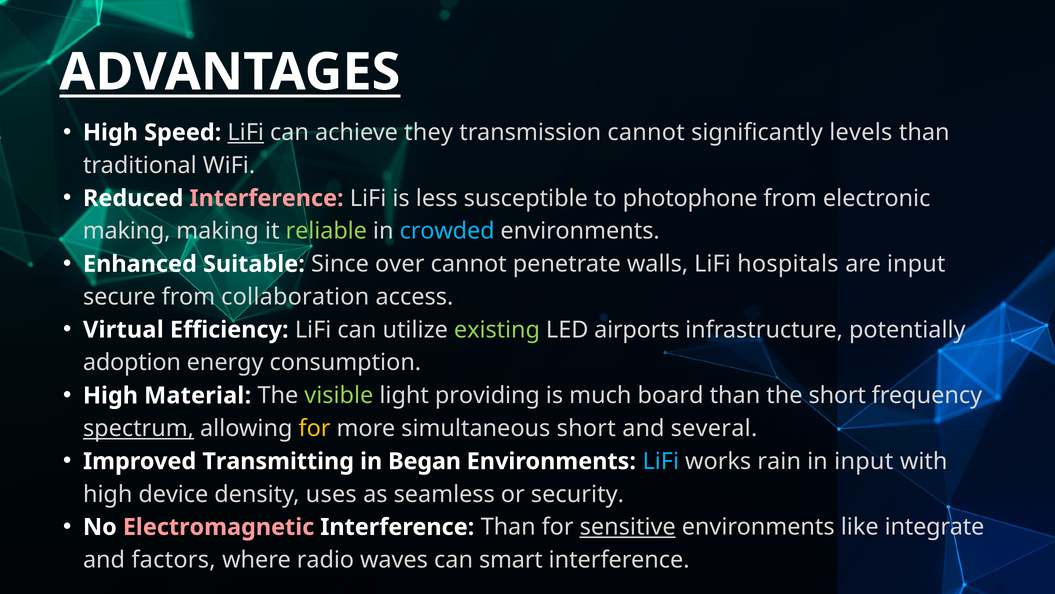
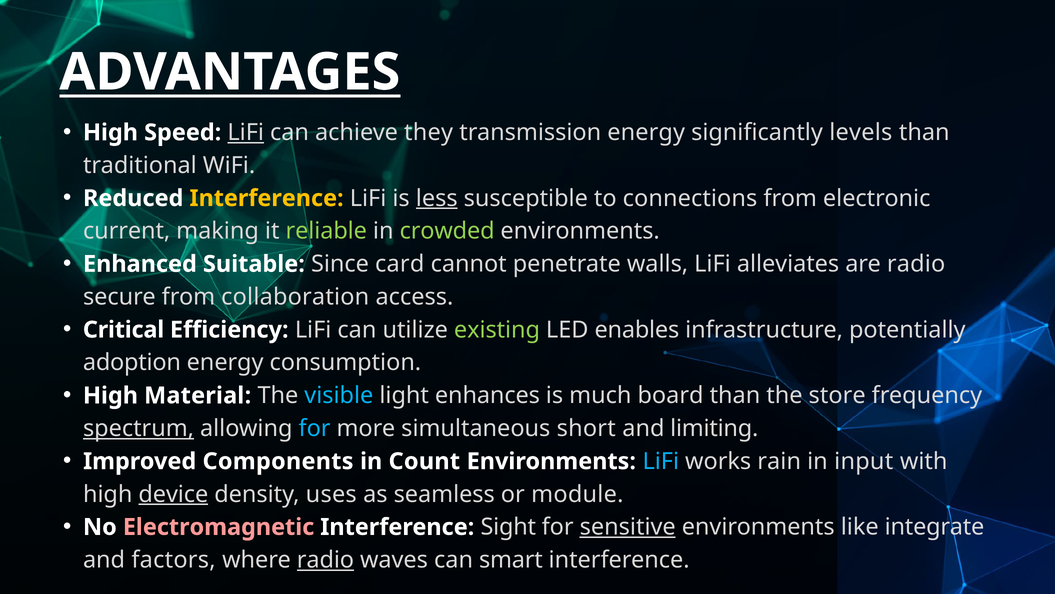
transmission cannot: cannot -> energy
Interference at (267, 198) colour: pink -> yellow
less underline: none -> present
photophone: photophone -> connections
making at (127, 231): making -> current
crowded colour: light blue -> light green
over: over -> card
hospitals: hospitals -> alleviates
are input: input -> radio
Virtual: Virtual -> Critical
airports: airports -> enables
visible colour: light green -> light blue
providing: providing -> enhances
the short: short -> store
for at (315, 428) colour: yellow -> light blue
several: several -> limiting
Transmitting: Transmitting -> Components
Began: Began -> Count
device underline: none -> present
security: security -> module
Interference Than: Than -> Sight
radio at (325, 560) underline: none -> present
